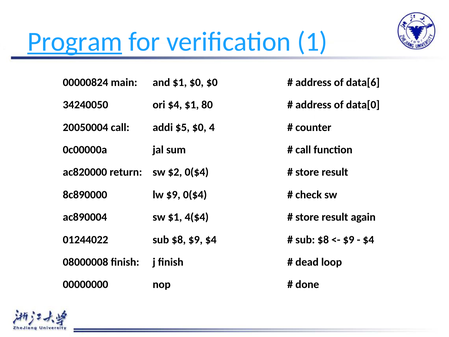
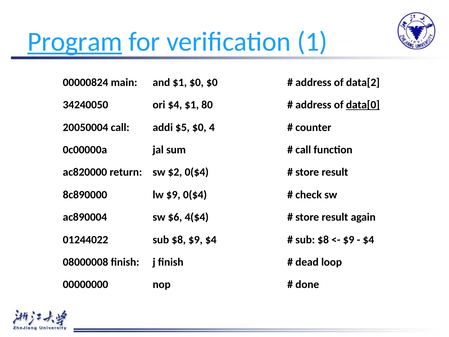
data[6: data[6 -> data[2
data[0 underline: none -> present
sw $1: $1 -> $6
